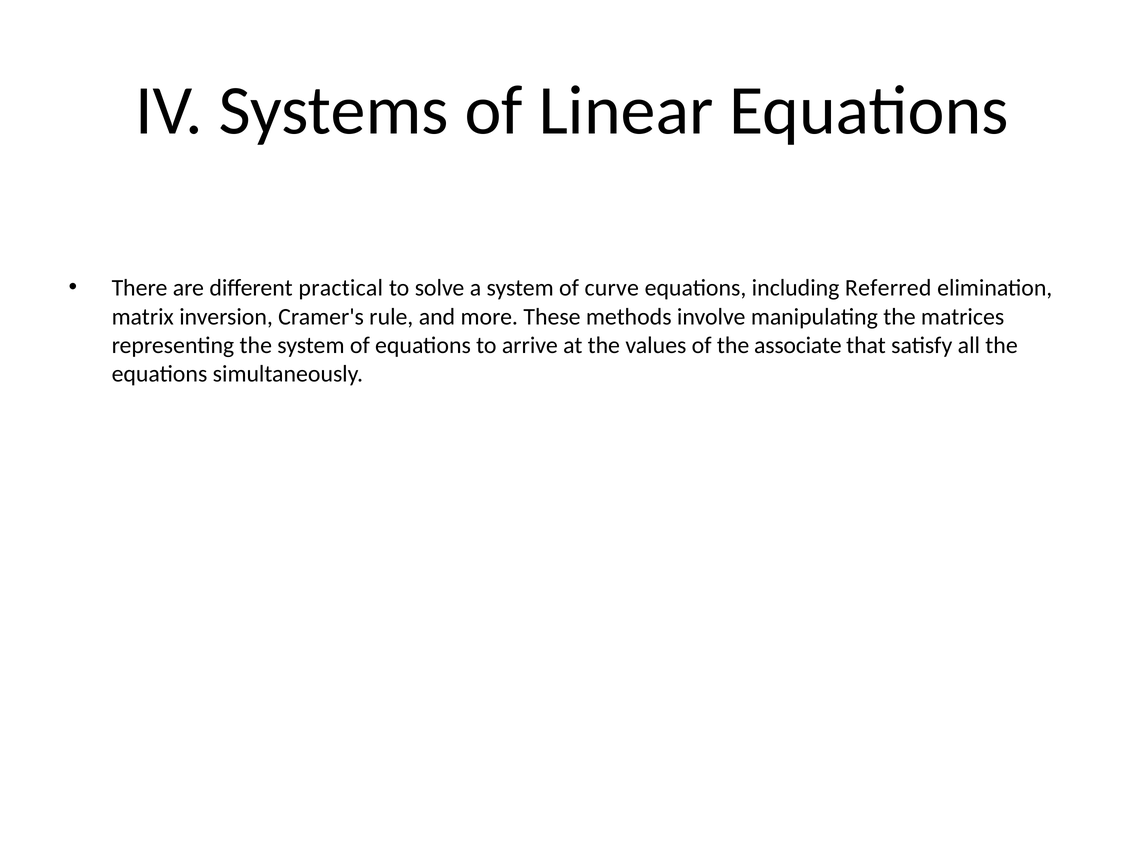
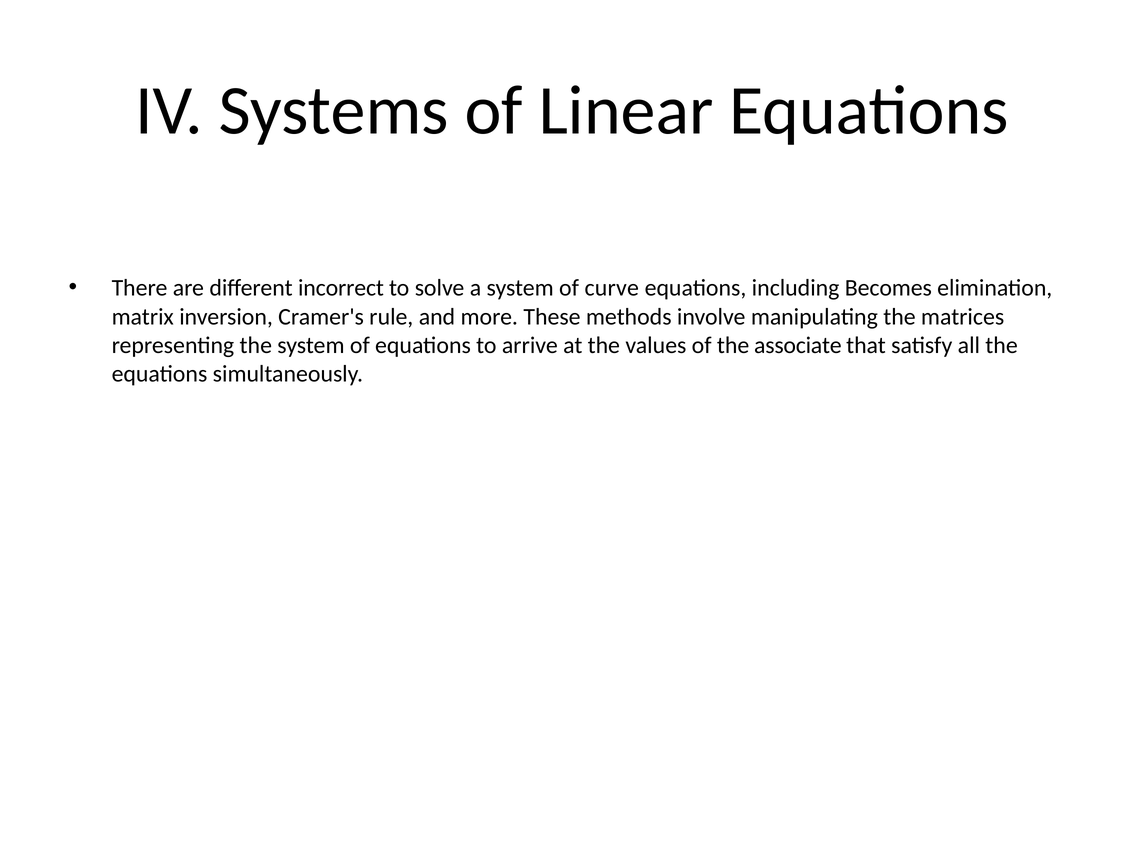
practical: practical -> incorrect
Referred: Referred -> Becomes
